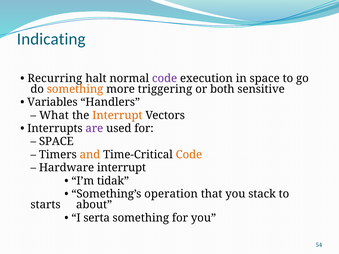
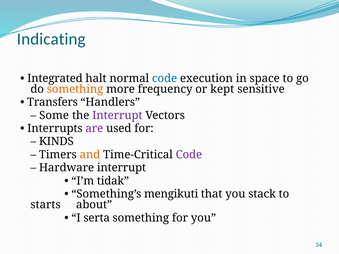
Recurring: Recurring -> Integrated
code at (165, 78) colour: purple -> blue
triggering: triggering -> frequency
both: both -> kept
Variables: Variables -> Transfers
What: What -> Some
Interrupt at (117, 115) colour: orange -> purple
SPACE at (56, 142): SPACE -> KINDS
Code at (189, 155) colour: orange -> purple
operation: operation -> mengikuti
